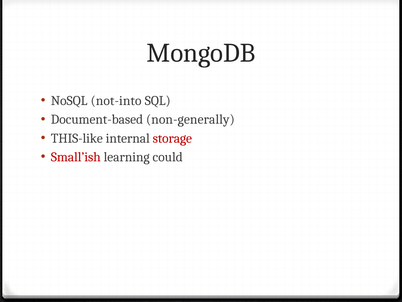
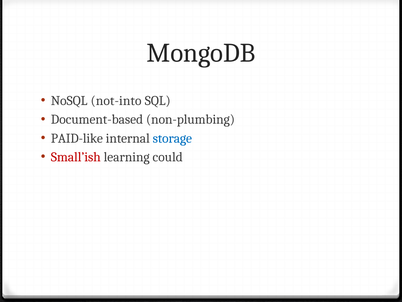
non-generally: non-generally -> non-plumbing
THIS-like: THIS-like -> PAID-like
storage colour: red -> blue
